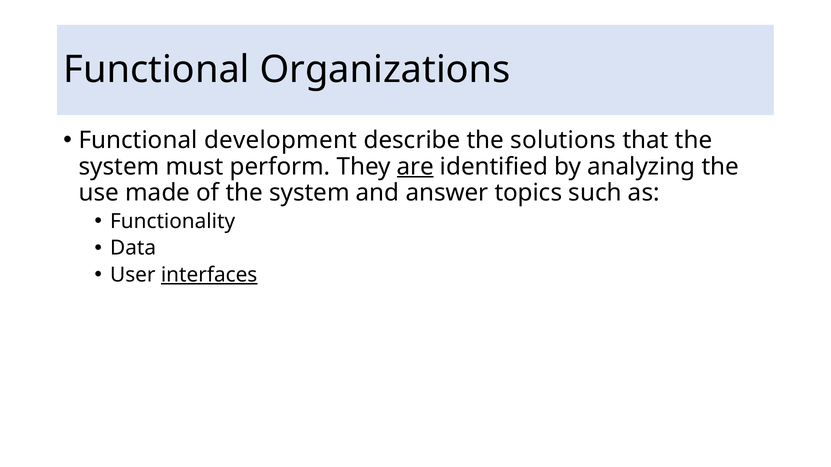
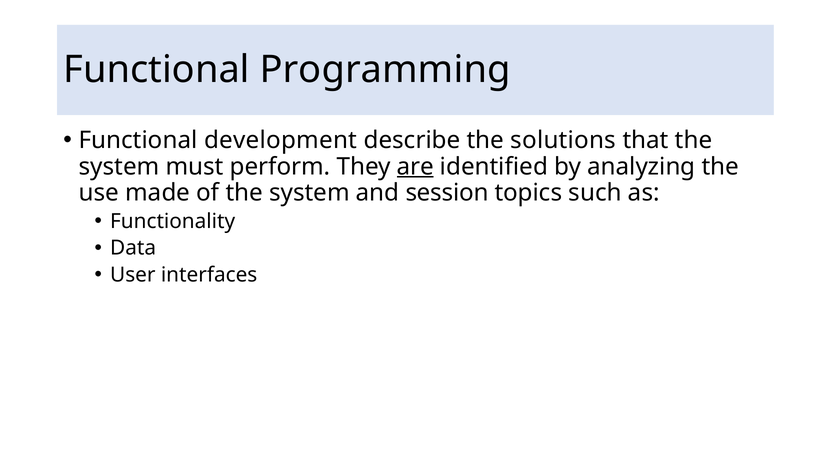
Organizations: Organizations -> Programming
answer: answer -> session
interfaces underline: present -> none
